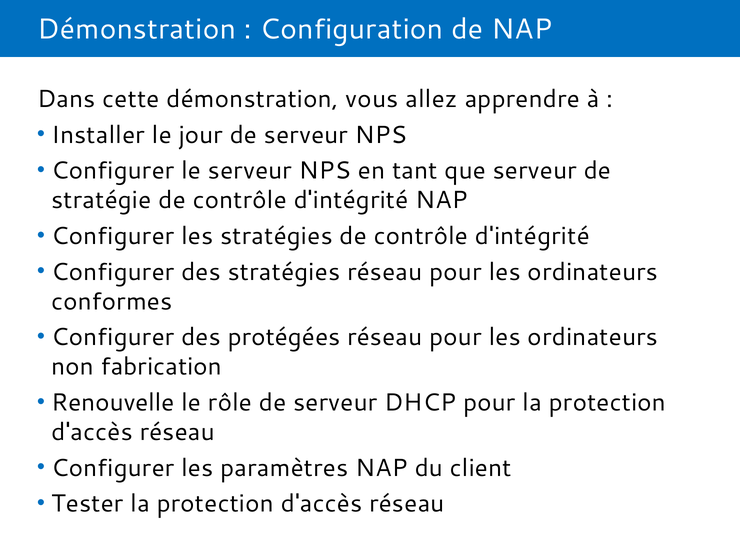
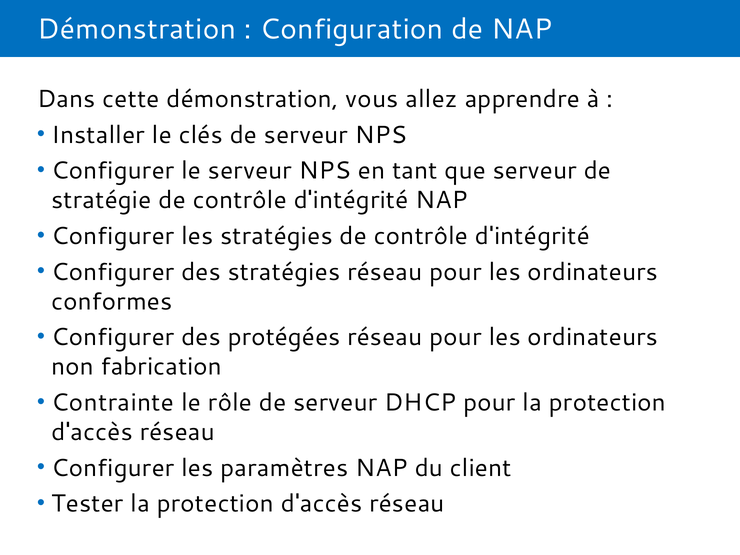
jour: jour -> clés
Renouvelle: Renouvelle -> Contrainte
